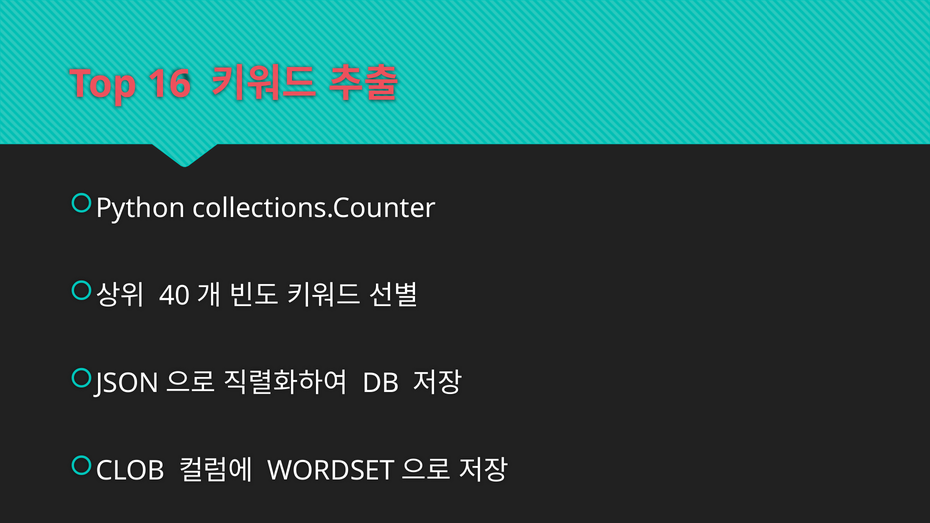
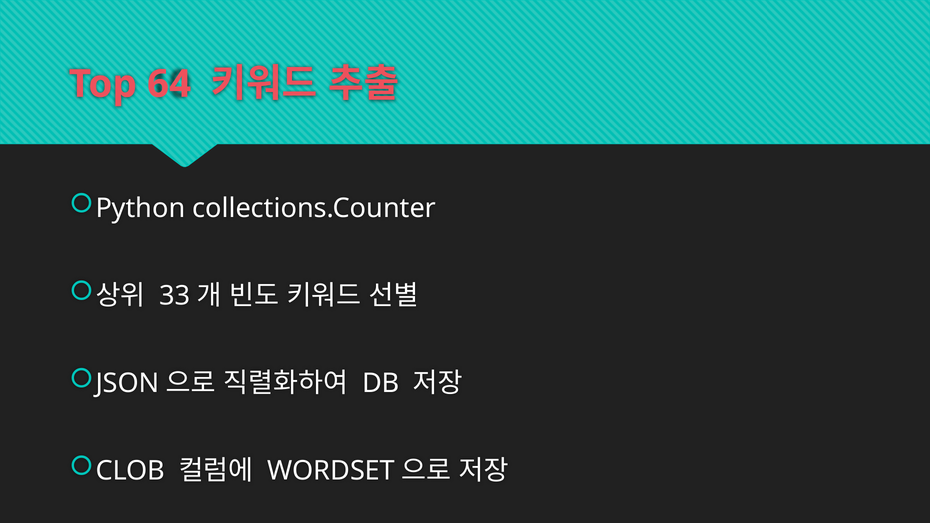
16: 16 -> 64
40: 40 -> 33
